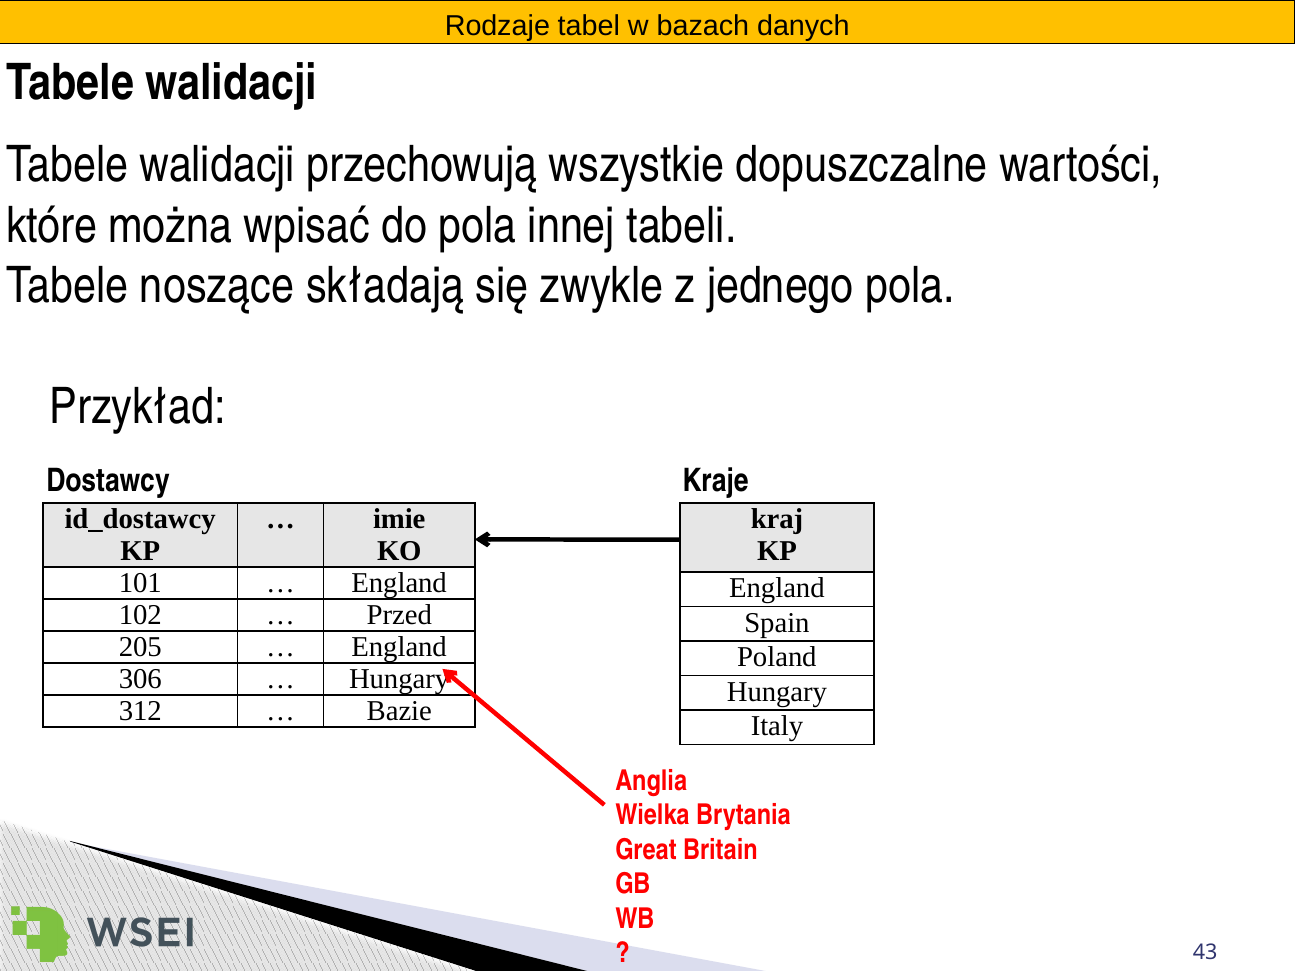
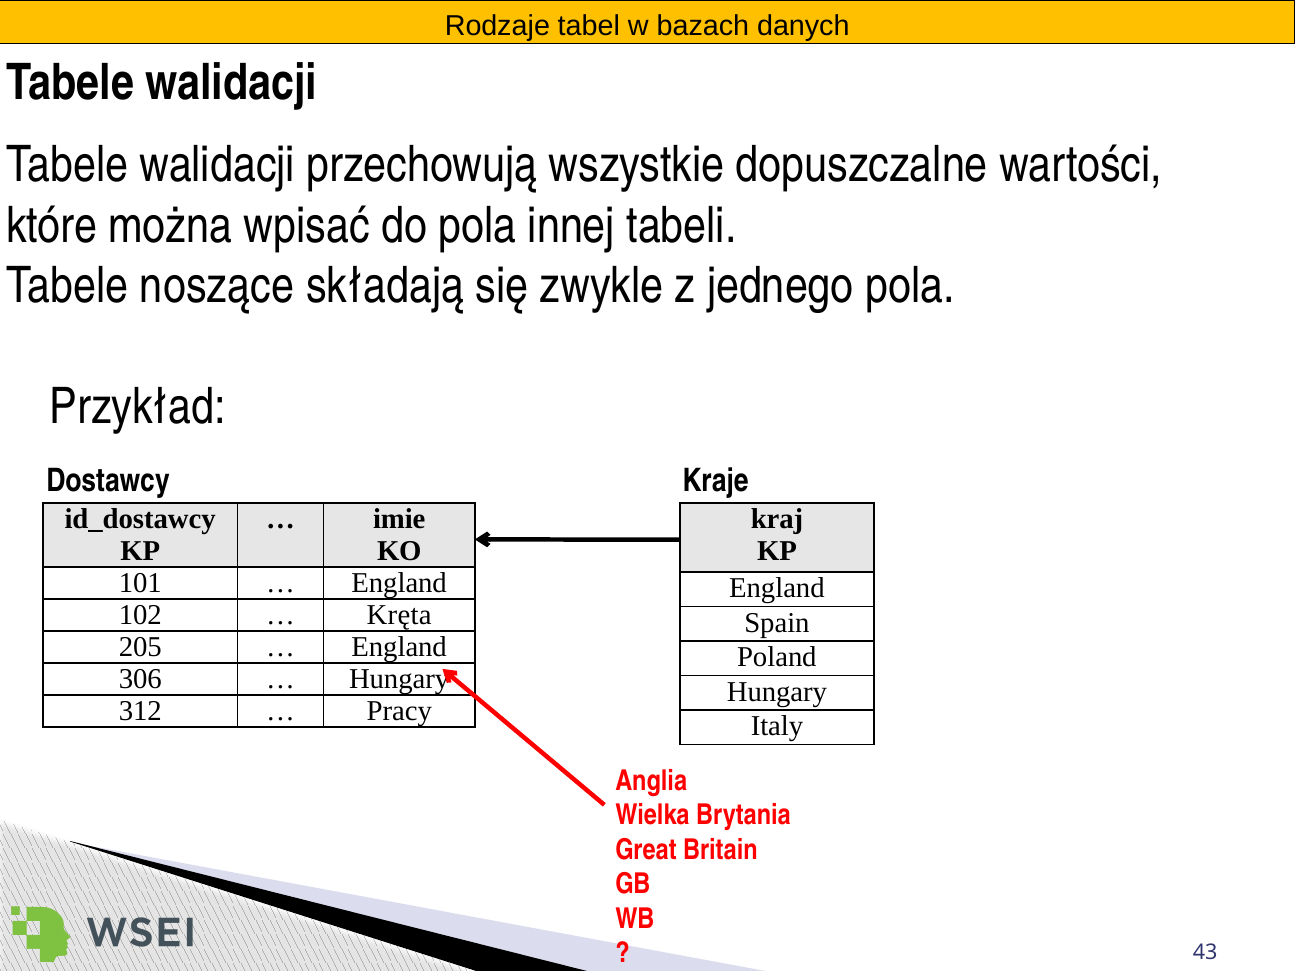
Przed: Przed -> Kręta
Bazie: Bazie -> Pracy
